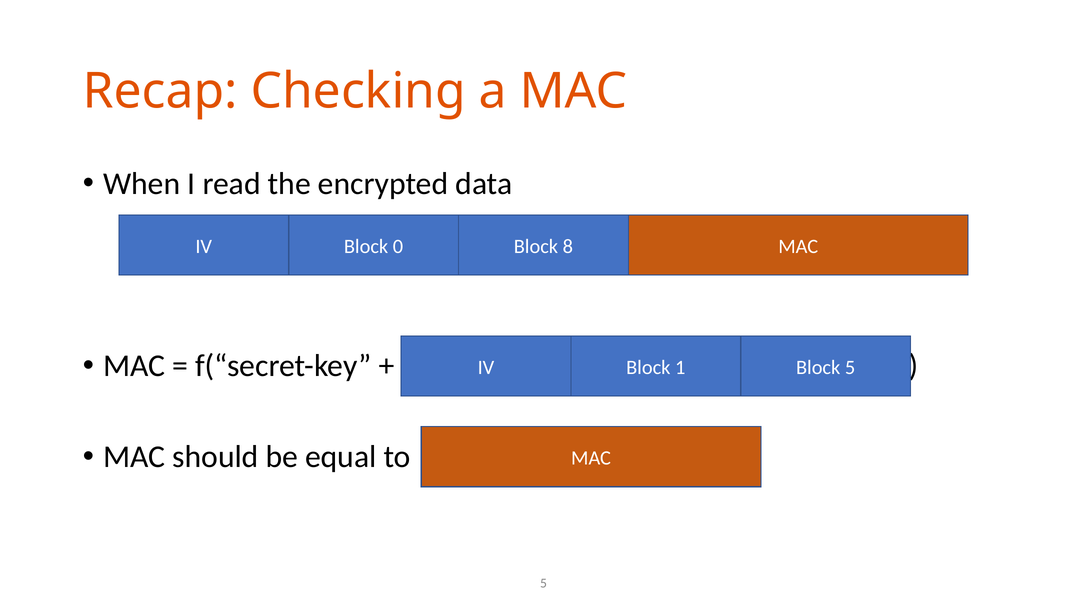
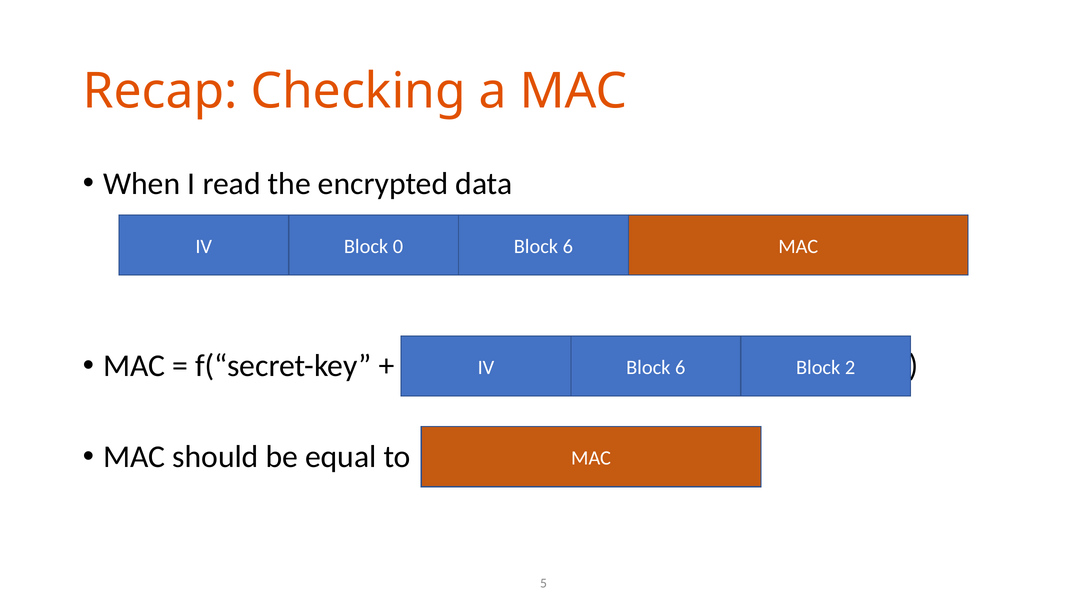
0 Block 8: 8 -> 6
IV Block 1: 1 -> 6
Block 5: 5 -> 2
